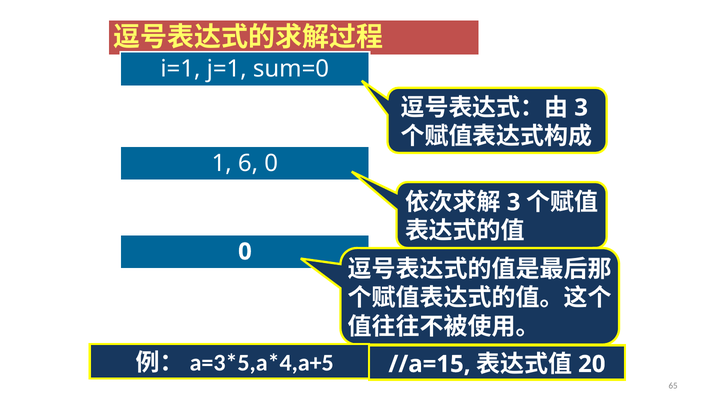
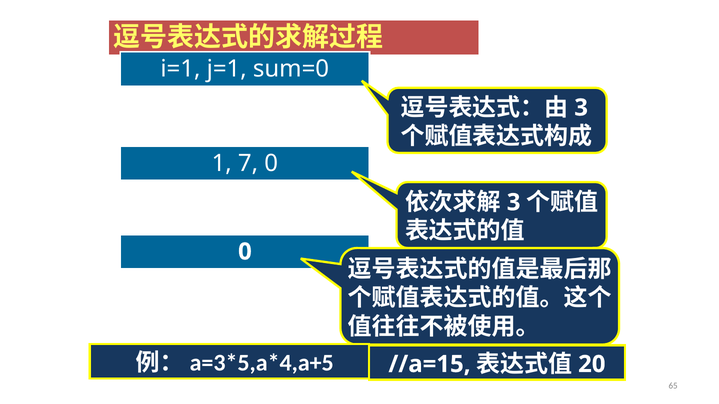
6: 6 -> 7
